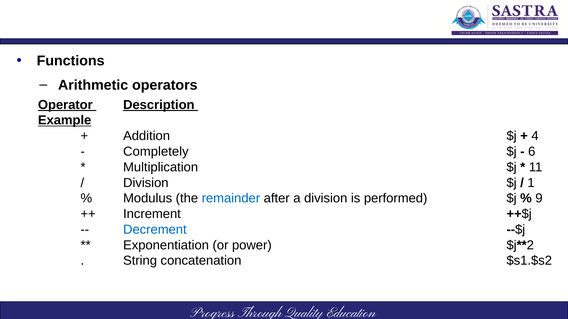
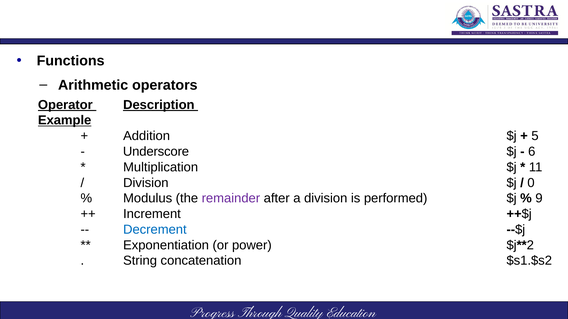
4: 4 -> 5
Completely: Completely -> Underscore
1: 1 -> 0
remainder colour: blue -> purple
